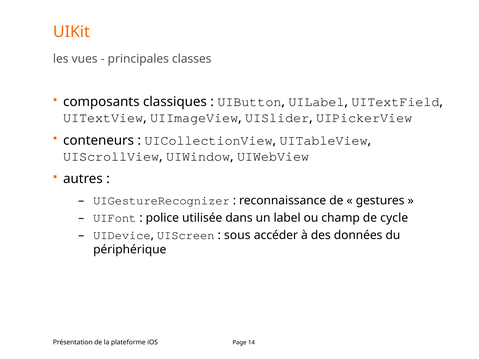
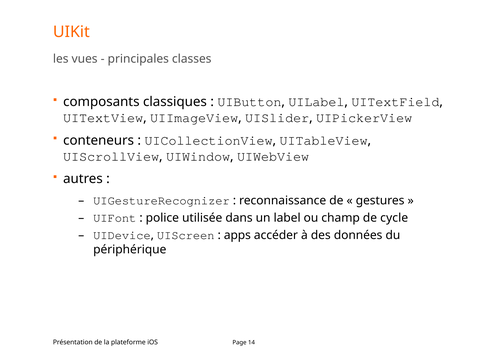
sous: sous -> apps
